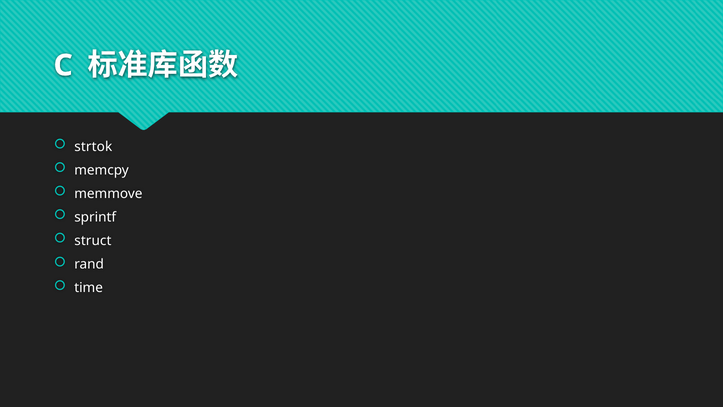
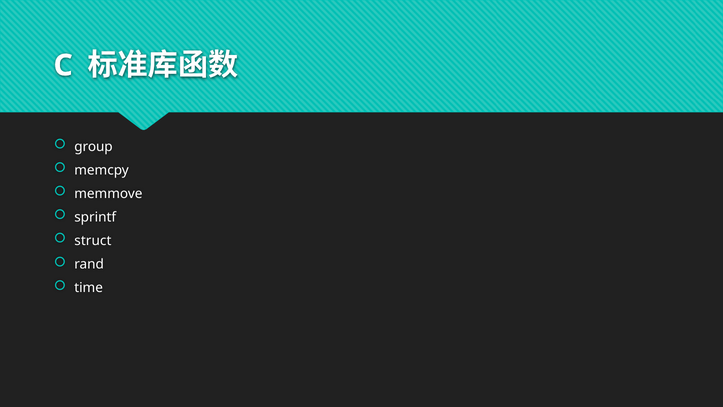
strtok: strtok -> group
